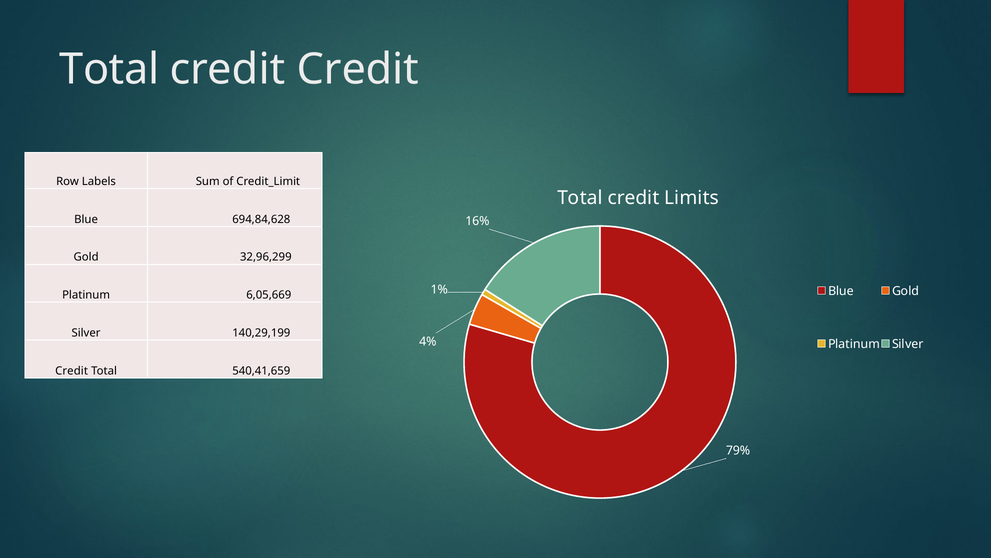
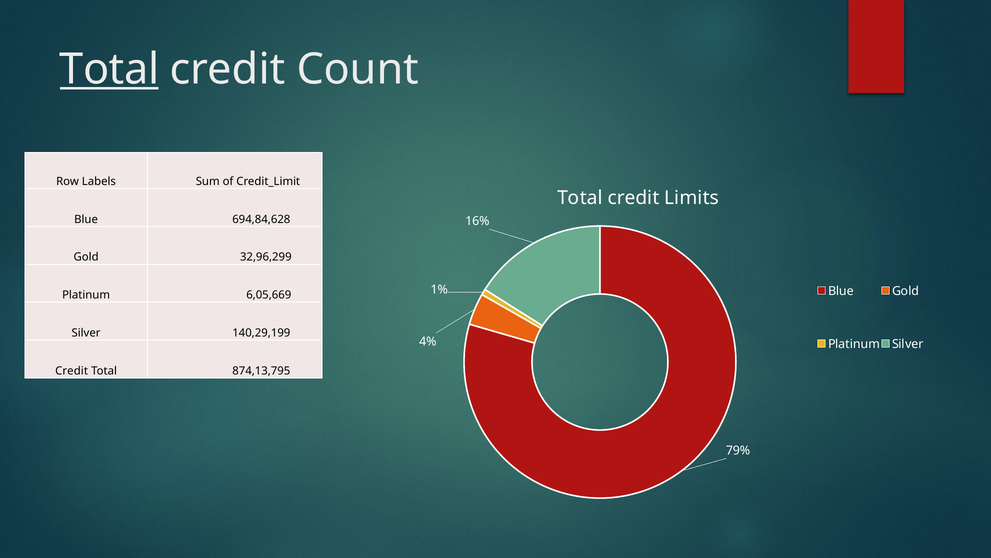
Total at (109, 70) underline: none -> present
credit Credit: Credit -> Count
540,41,659: 540,41,659 -> 874,13,795
